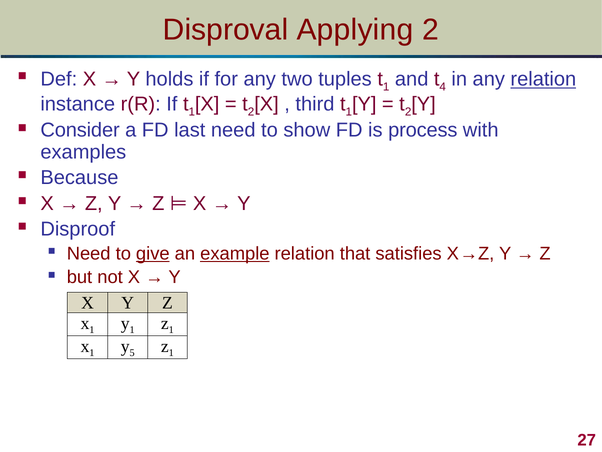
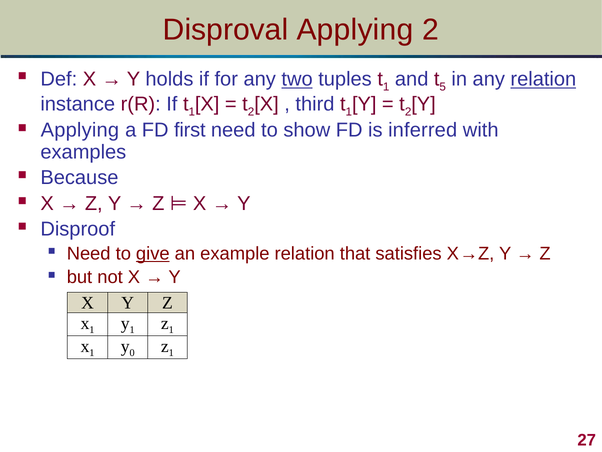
two underline: none -> present
4: 4 -> 5
Consider at (80, 130): Consider -> Applying
last: last -> first
process: process -> inferred
example underline: present -> none
5: 5 -> 0
